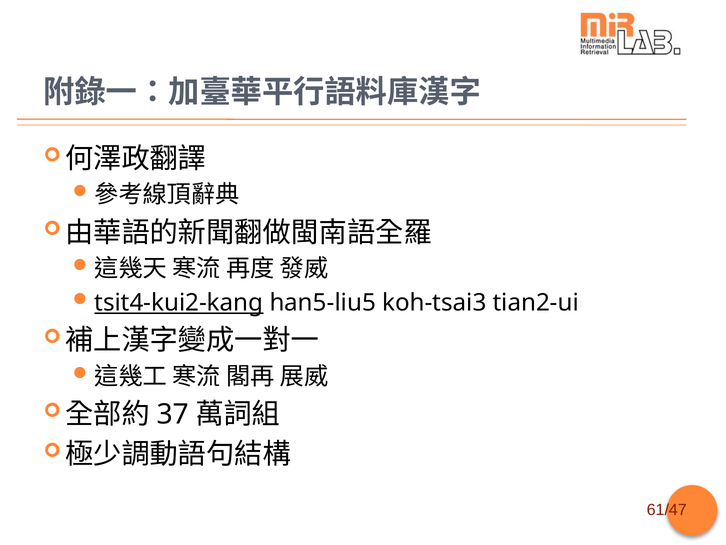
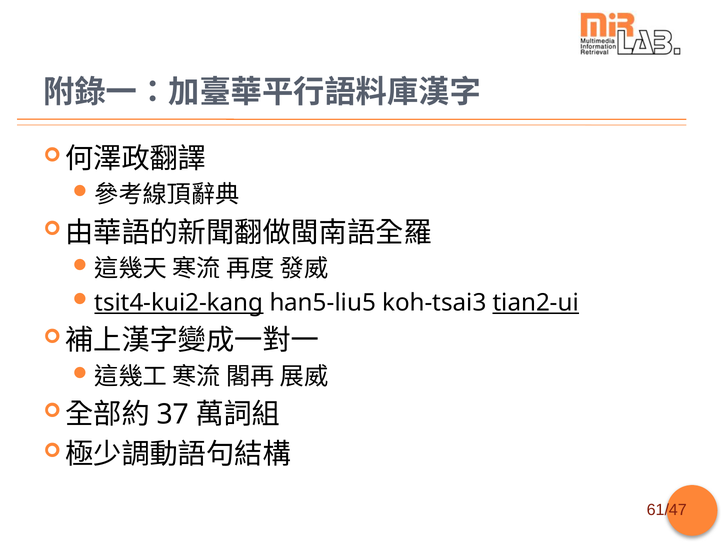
tian2-ui underline: none -> present
